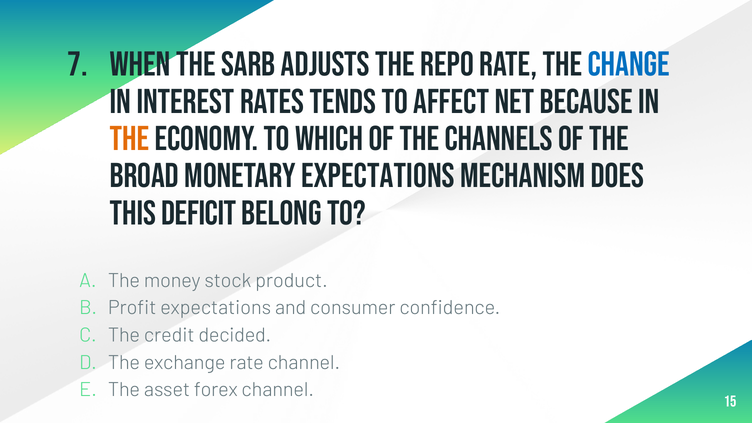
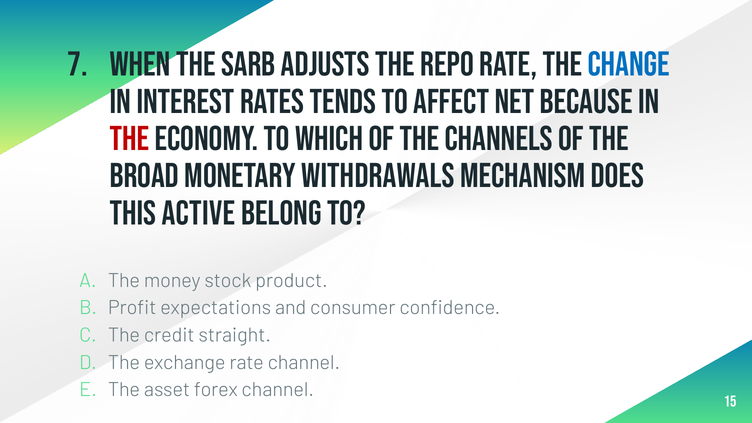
the at (129, 139) colour: orange -> red
monetary expectations: expectations -> withdrawals
deficit: deficit -> active
decided: decided -> straight
